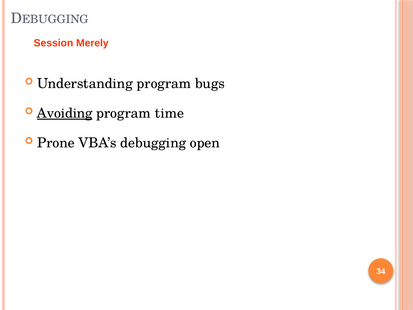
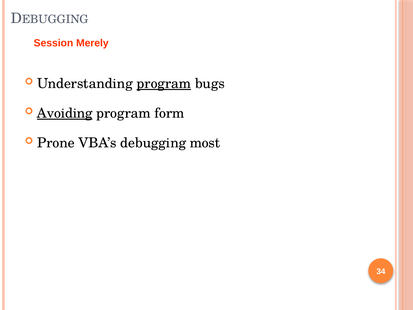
program at (164, 84) underline: none -> present
time: time -> form
open: open -> most
